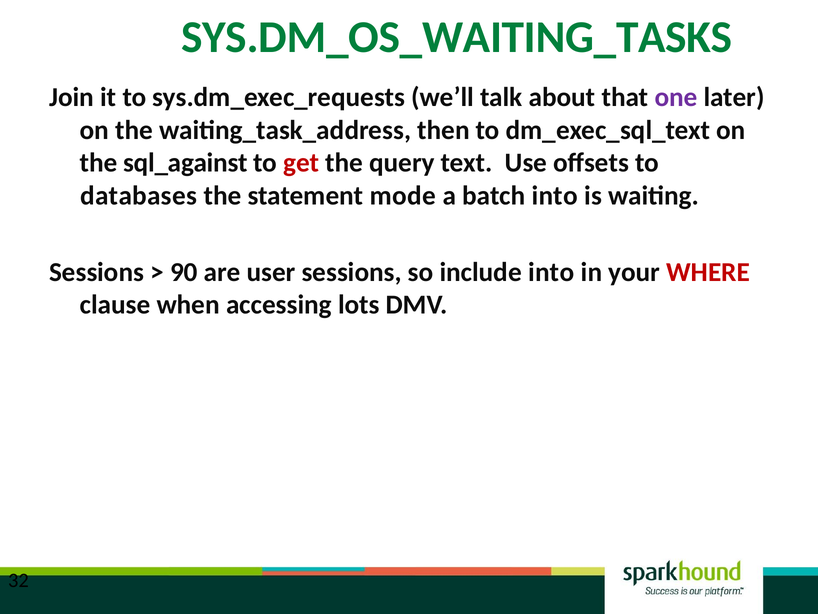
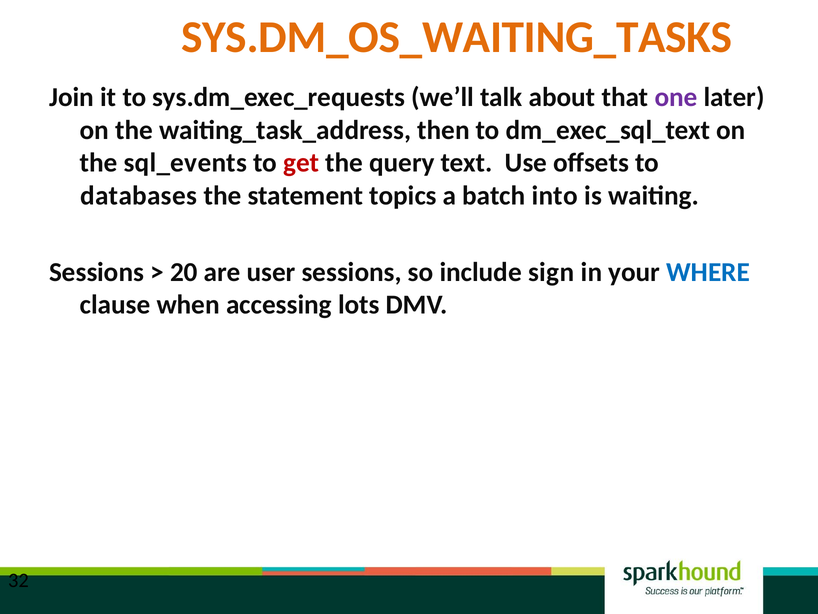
SYS.DM_OS_WAITING_TASKS colour: green -> orange
sql_against: sql_against -> sql_events
mode: mode -> topics
90: 90 -> 20
include into: into -> sign
WHERE colour: red -> blue
